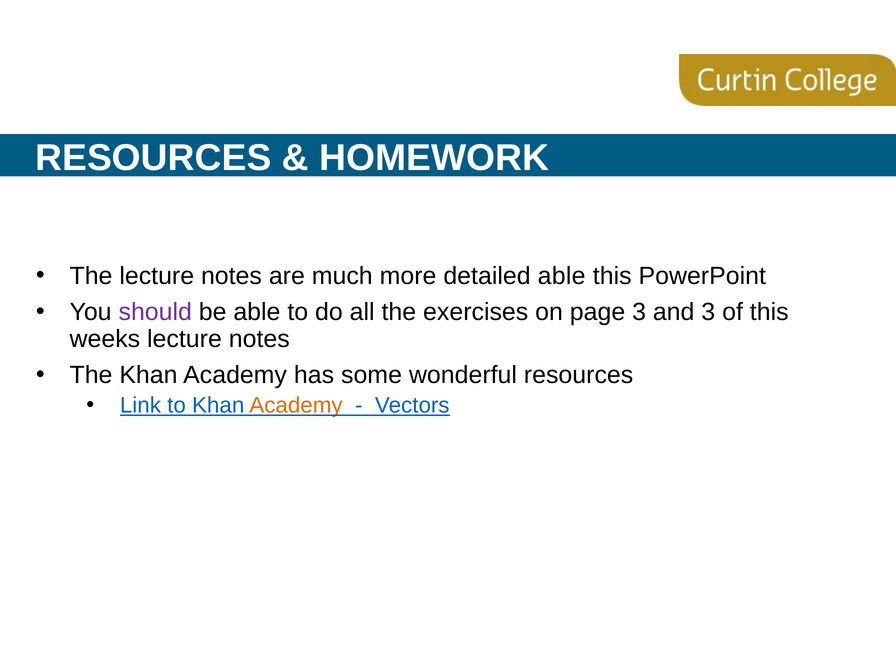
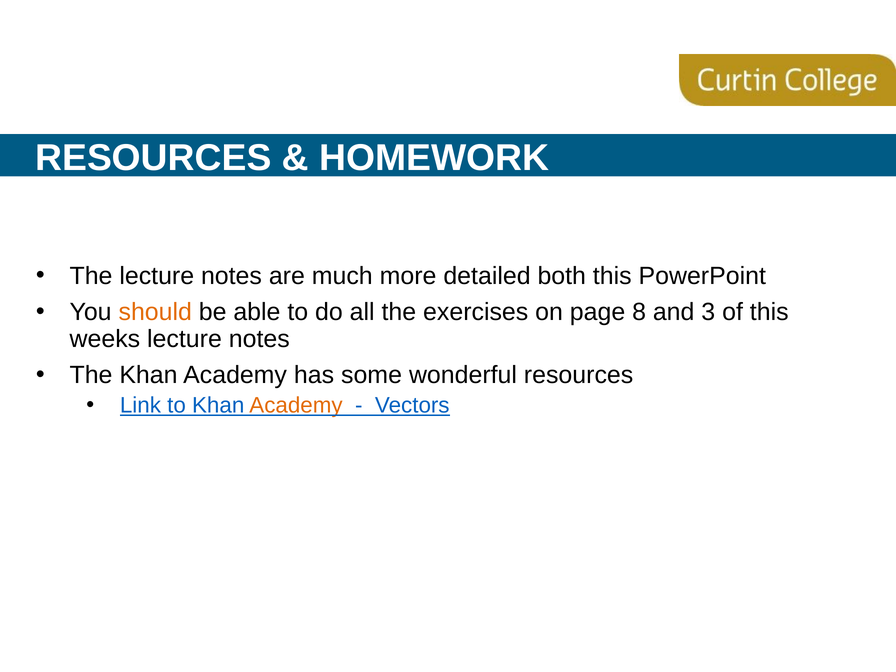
detailed able: able -> both
should colour: purple -> orange
page 3: 3 -> 8
